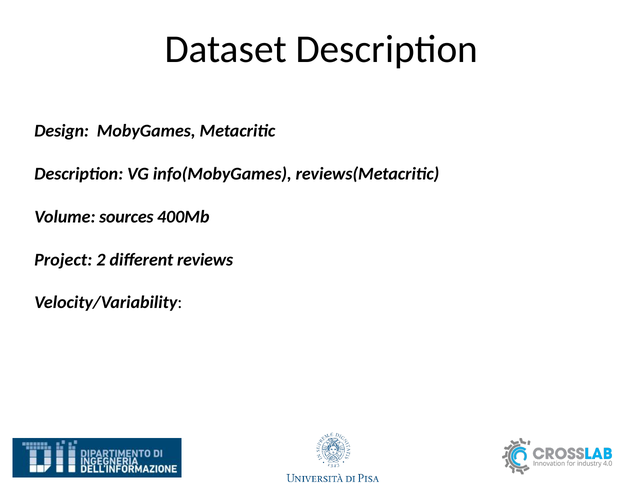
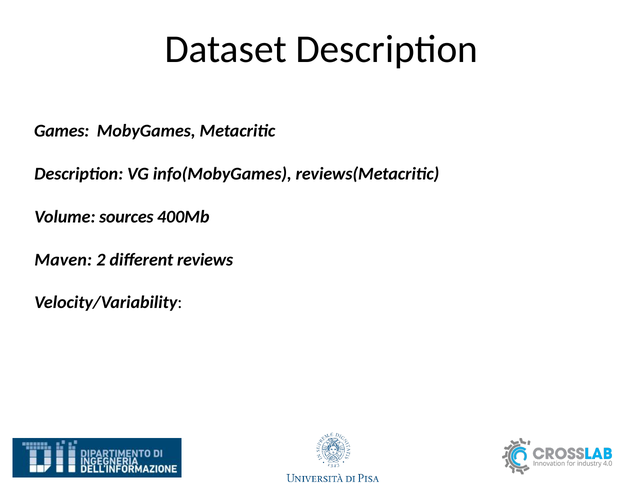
Design: Design -> Games
Project: Project -> Maven
